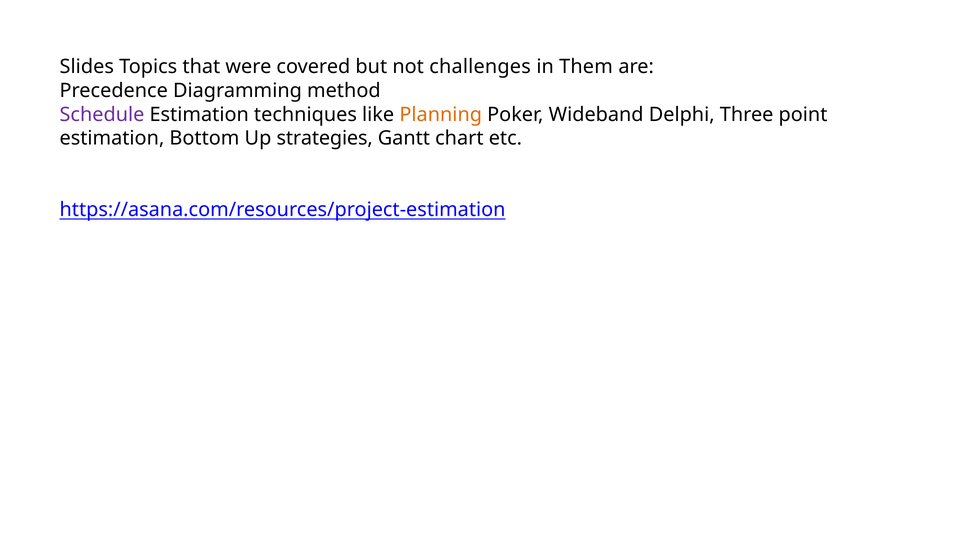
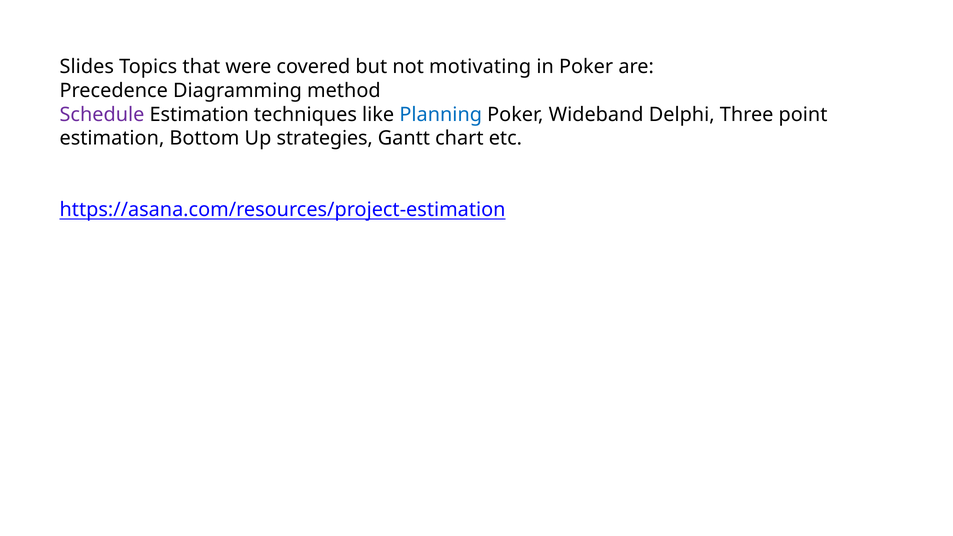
challenges: challenges -> motivating
in Them: Them -> Poker
Planning colour: orange -> blue
